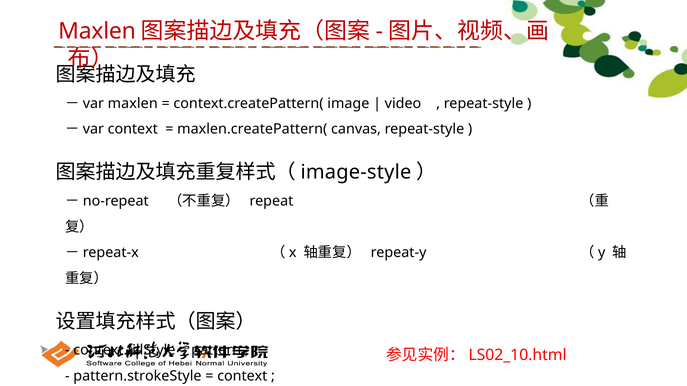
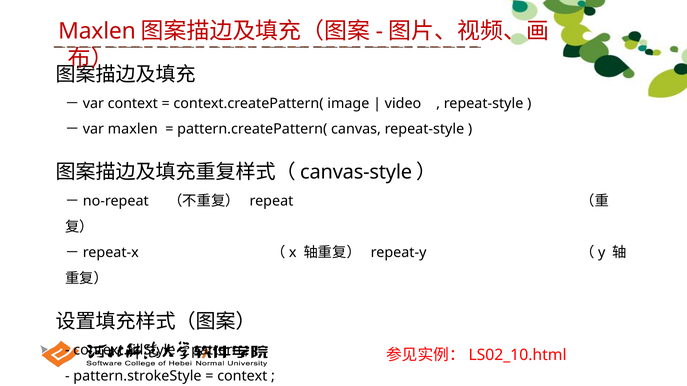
maxlen at (133, 104): maxlen -> context
context at (133, 129): context -> maxlen
maxlen.createPattern(: maxlen.createPattern( -> pattern.createPattern(
image-style: image-style -> canvas-style
